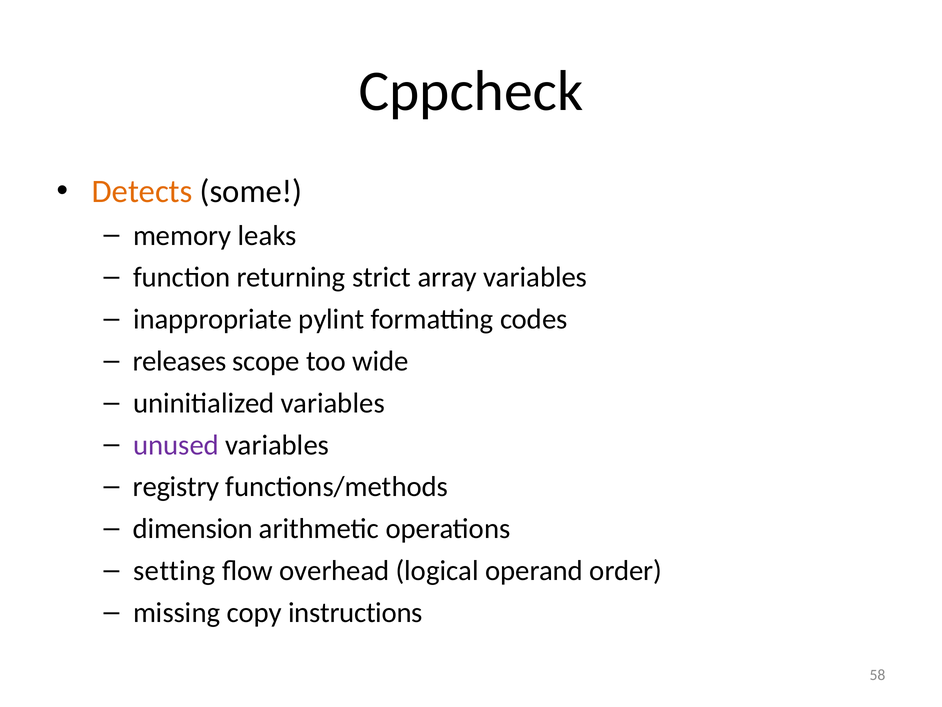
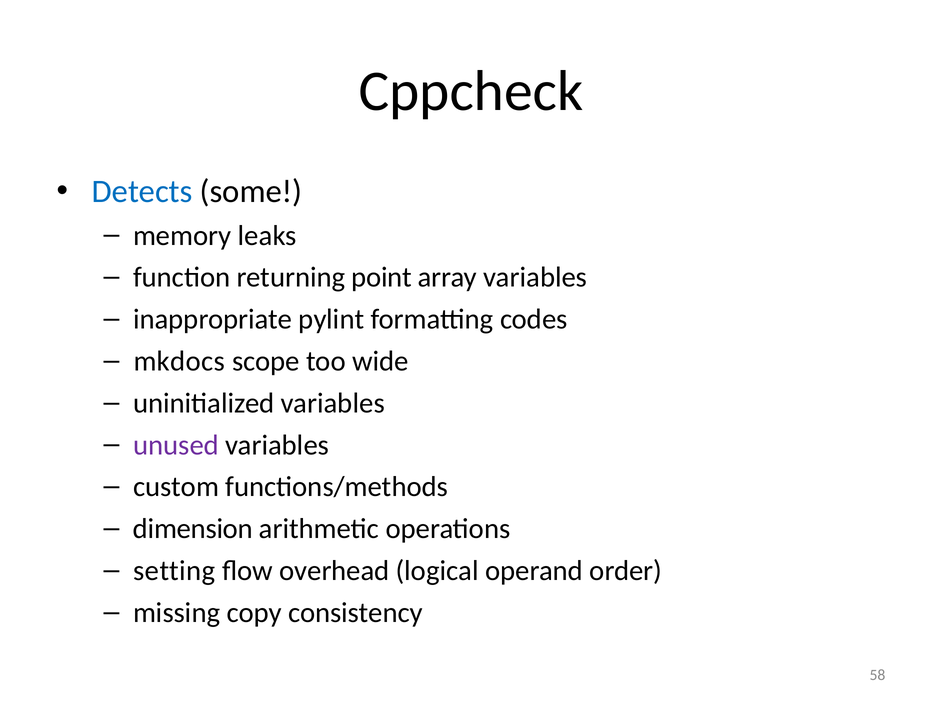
Detects colour: orange -> blue
strict: strict -> point
releases: releases -> mkdocs
registry: registry -> custom
instructions: instructions -> consistency
